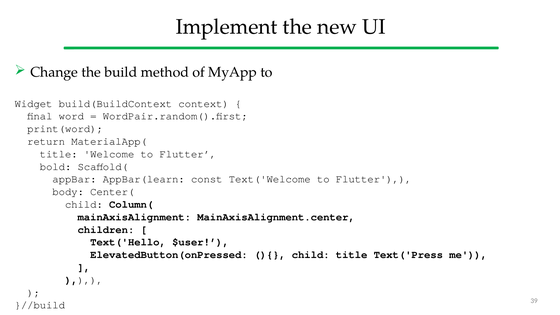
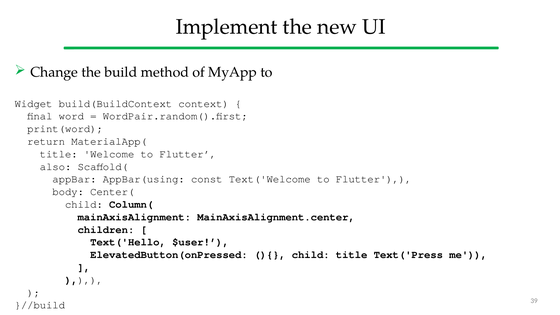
bold: bold -> also
AppBar(learn: AppBar(learn -> AppBar(using
